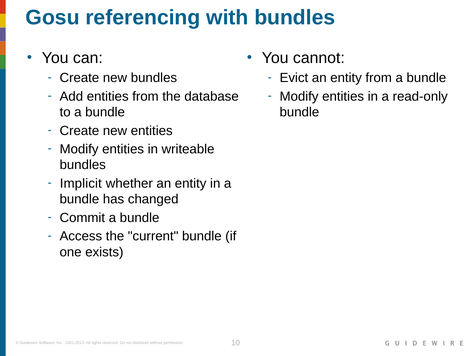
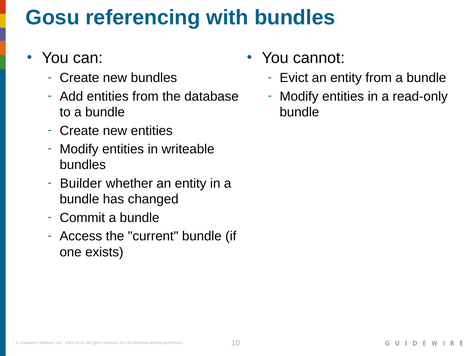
Implicit: Implicit -> Builder
